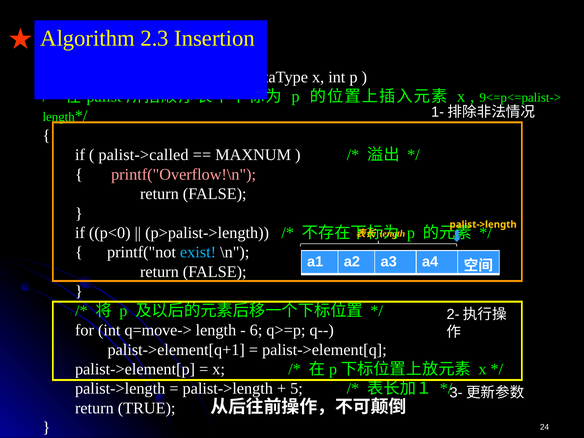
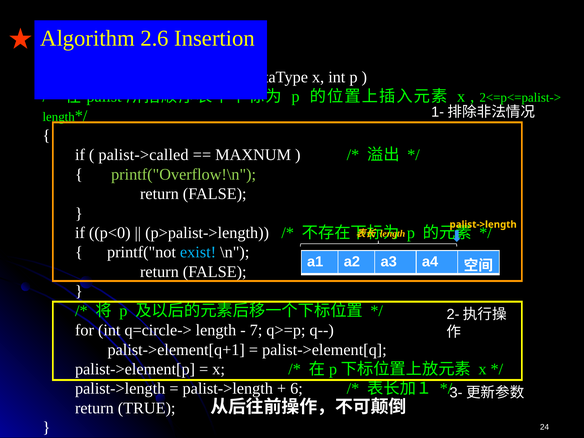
2.3: 2.3 -> 2.6
9<=p<=palist->: 9<=p<=palist-> -> 2<=p<=palist->
printf("Overflow!\n colour: pink -> light green
q=move->: q=move-> -> q=circle->
6: 6 -> 7
5: 5 -> 6
